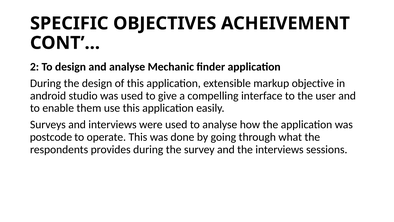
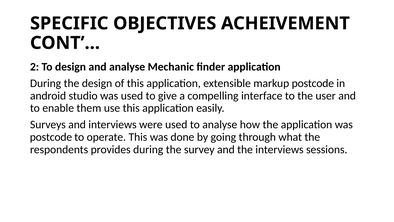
markup objective: objective -> postcode
